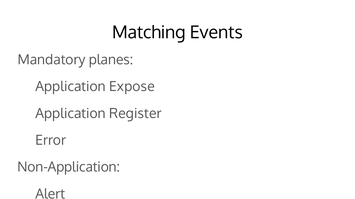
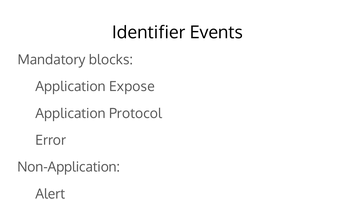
Matching: Matching -> Identifier
planes: planes -> blocks
Register: Register -> Protocol
